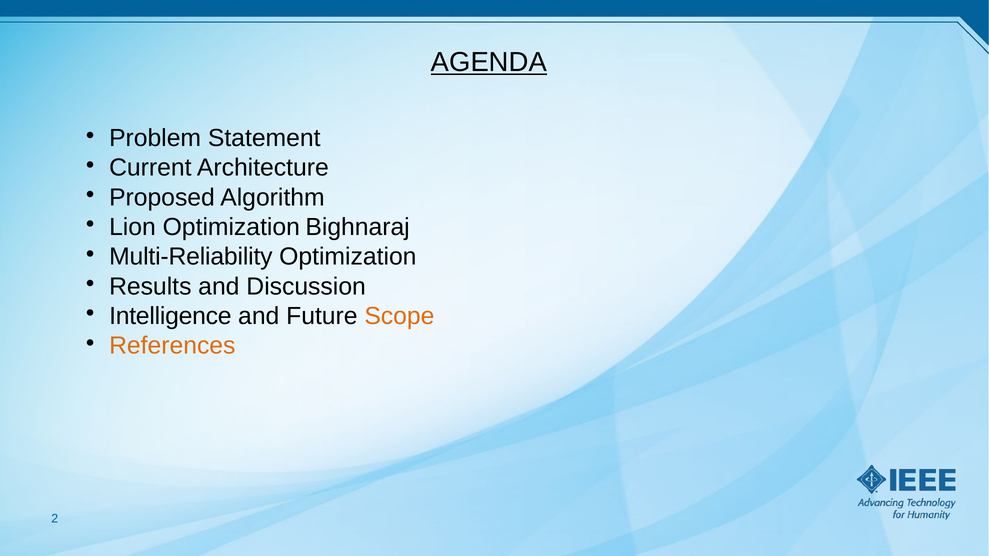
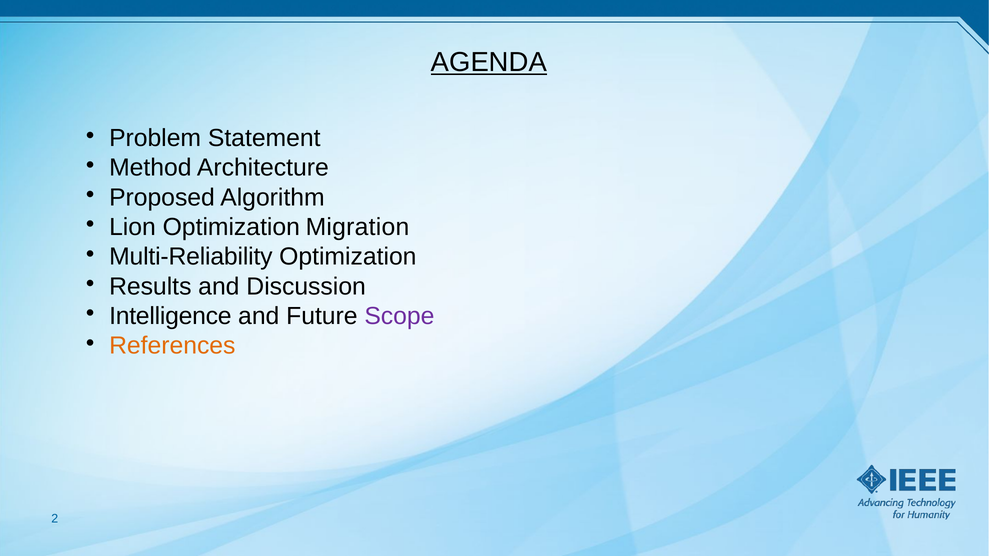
Current: Current -> Method
Bighnaraj: Bighnaraj -> Migration
Scope colour: orange -> purple
